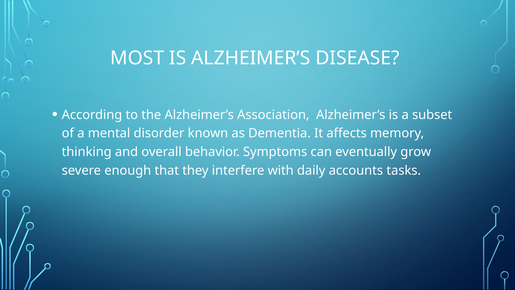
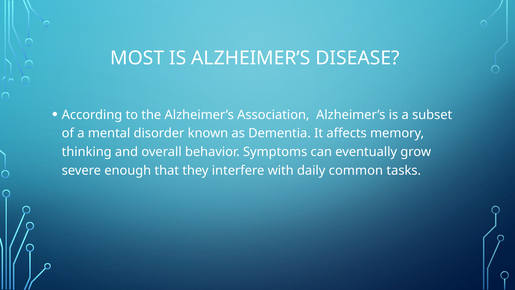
accounts: accounts -> common
